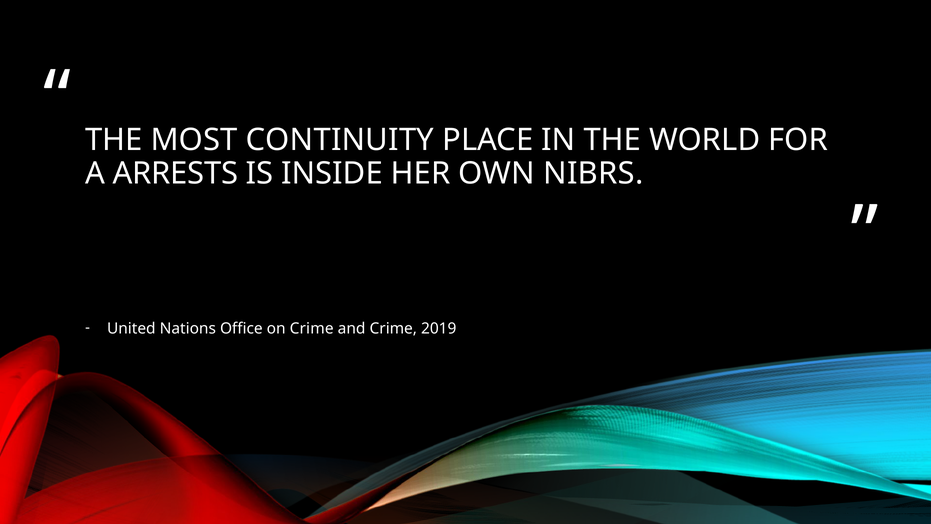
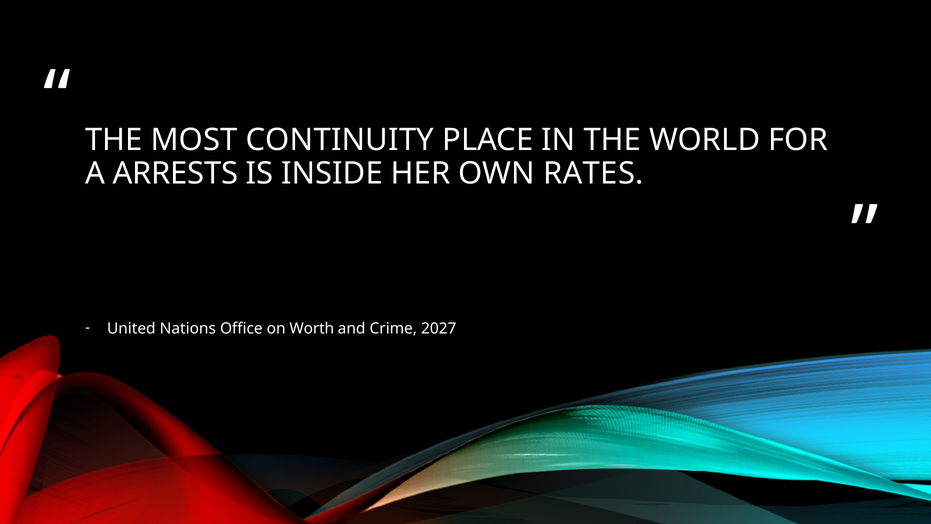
NIBRS: NIBRS -> RATES
on Crime: Crime -> Worth
2019: 2019 -> 2027
